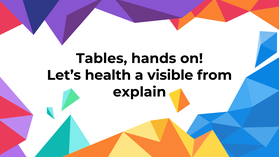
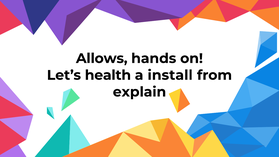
Tables: Tables -> Allows
visible: visible -> install
